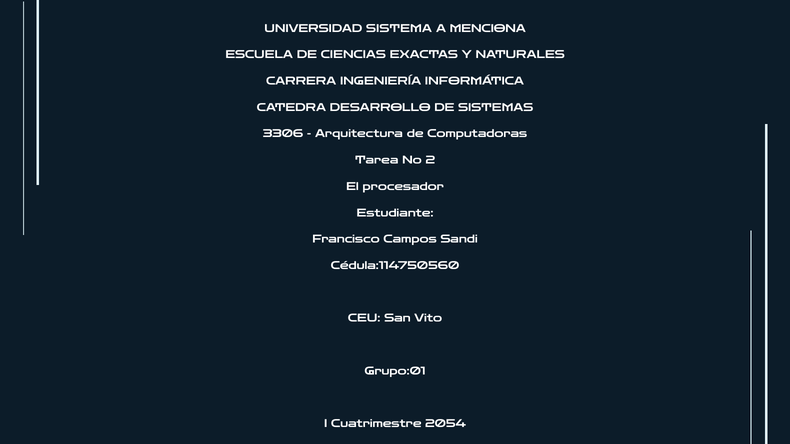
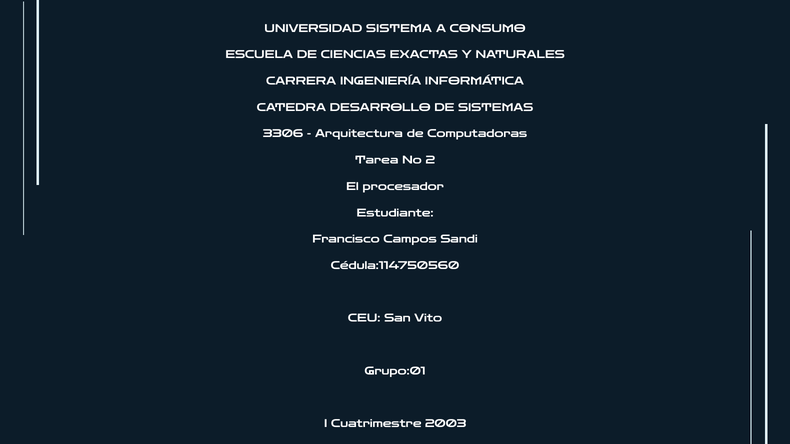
MENCIONA: MENCIONA -> CONSUMO
2054: 2054 -> 2003
